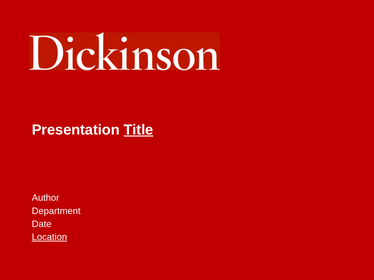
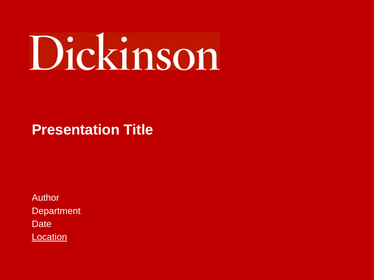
Title underline: present -> none
